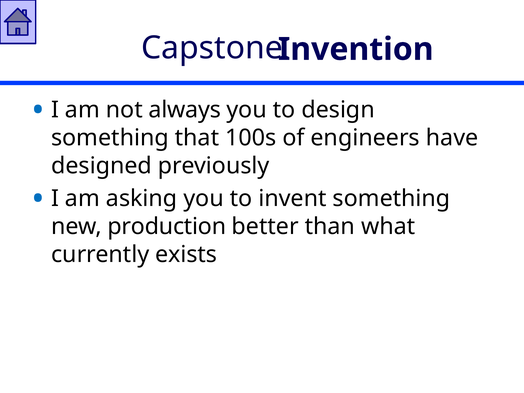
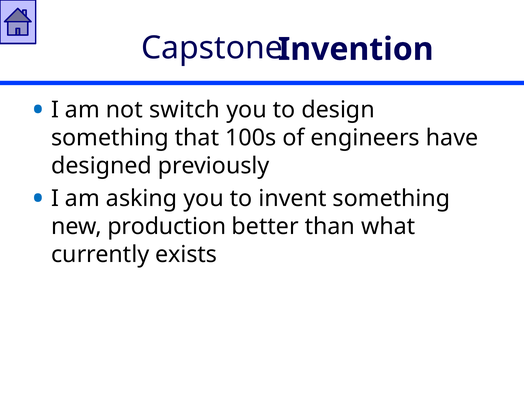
always: always -> switch
